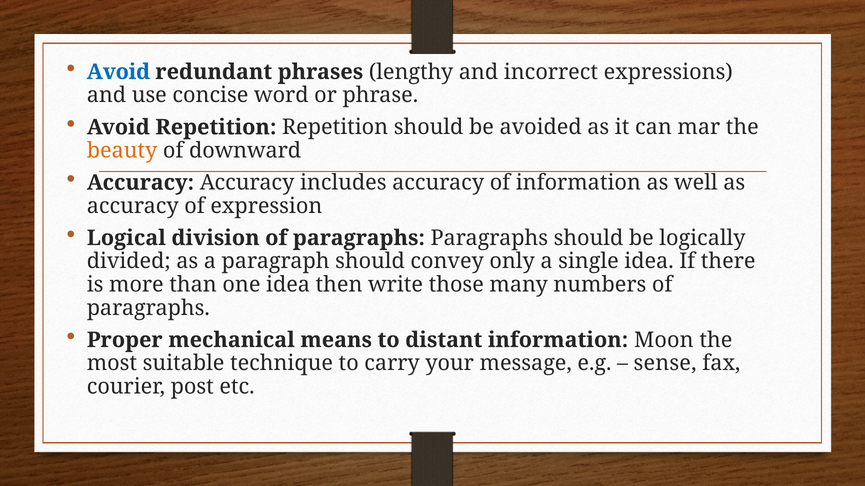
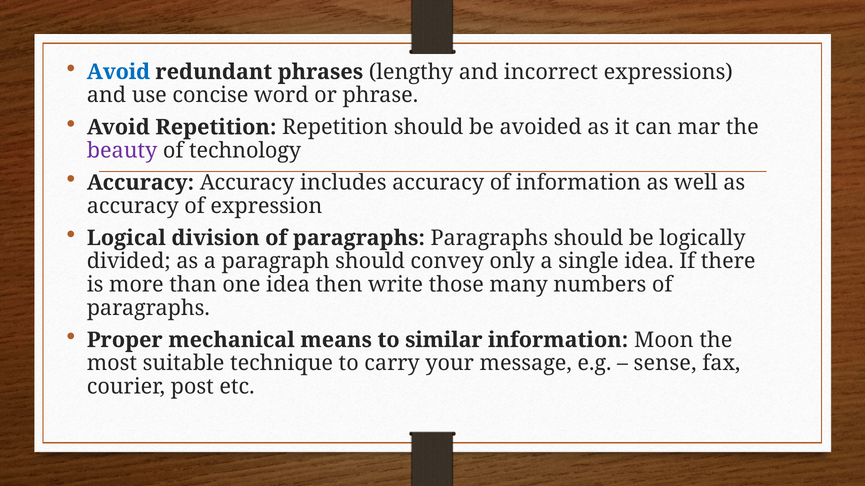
beauty colour: orange -> purple
downward: downward -> technology
distant: distant -> similar
